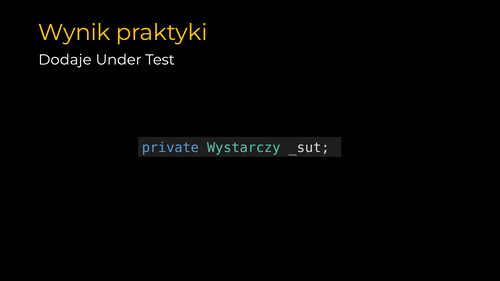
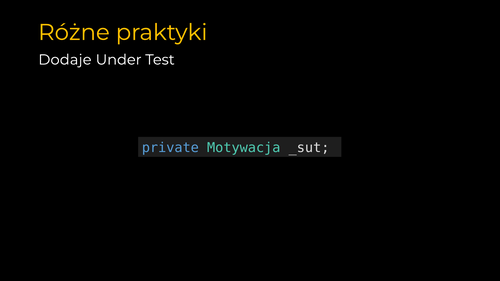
Wynik: Wynik -> Różne
Wystarczy: Wystarczy -> Motywacja
